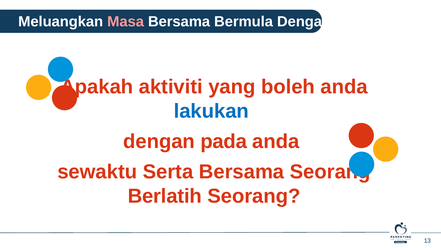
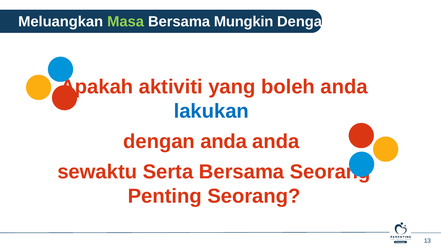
Masa colour: pink -> light green
Bermula: Bermula -> Mungkin
dengan pada: pada -> anda
Berlatih: Berlatih -> Penting
